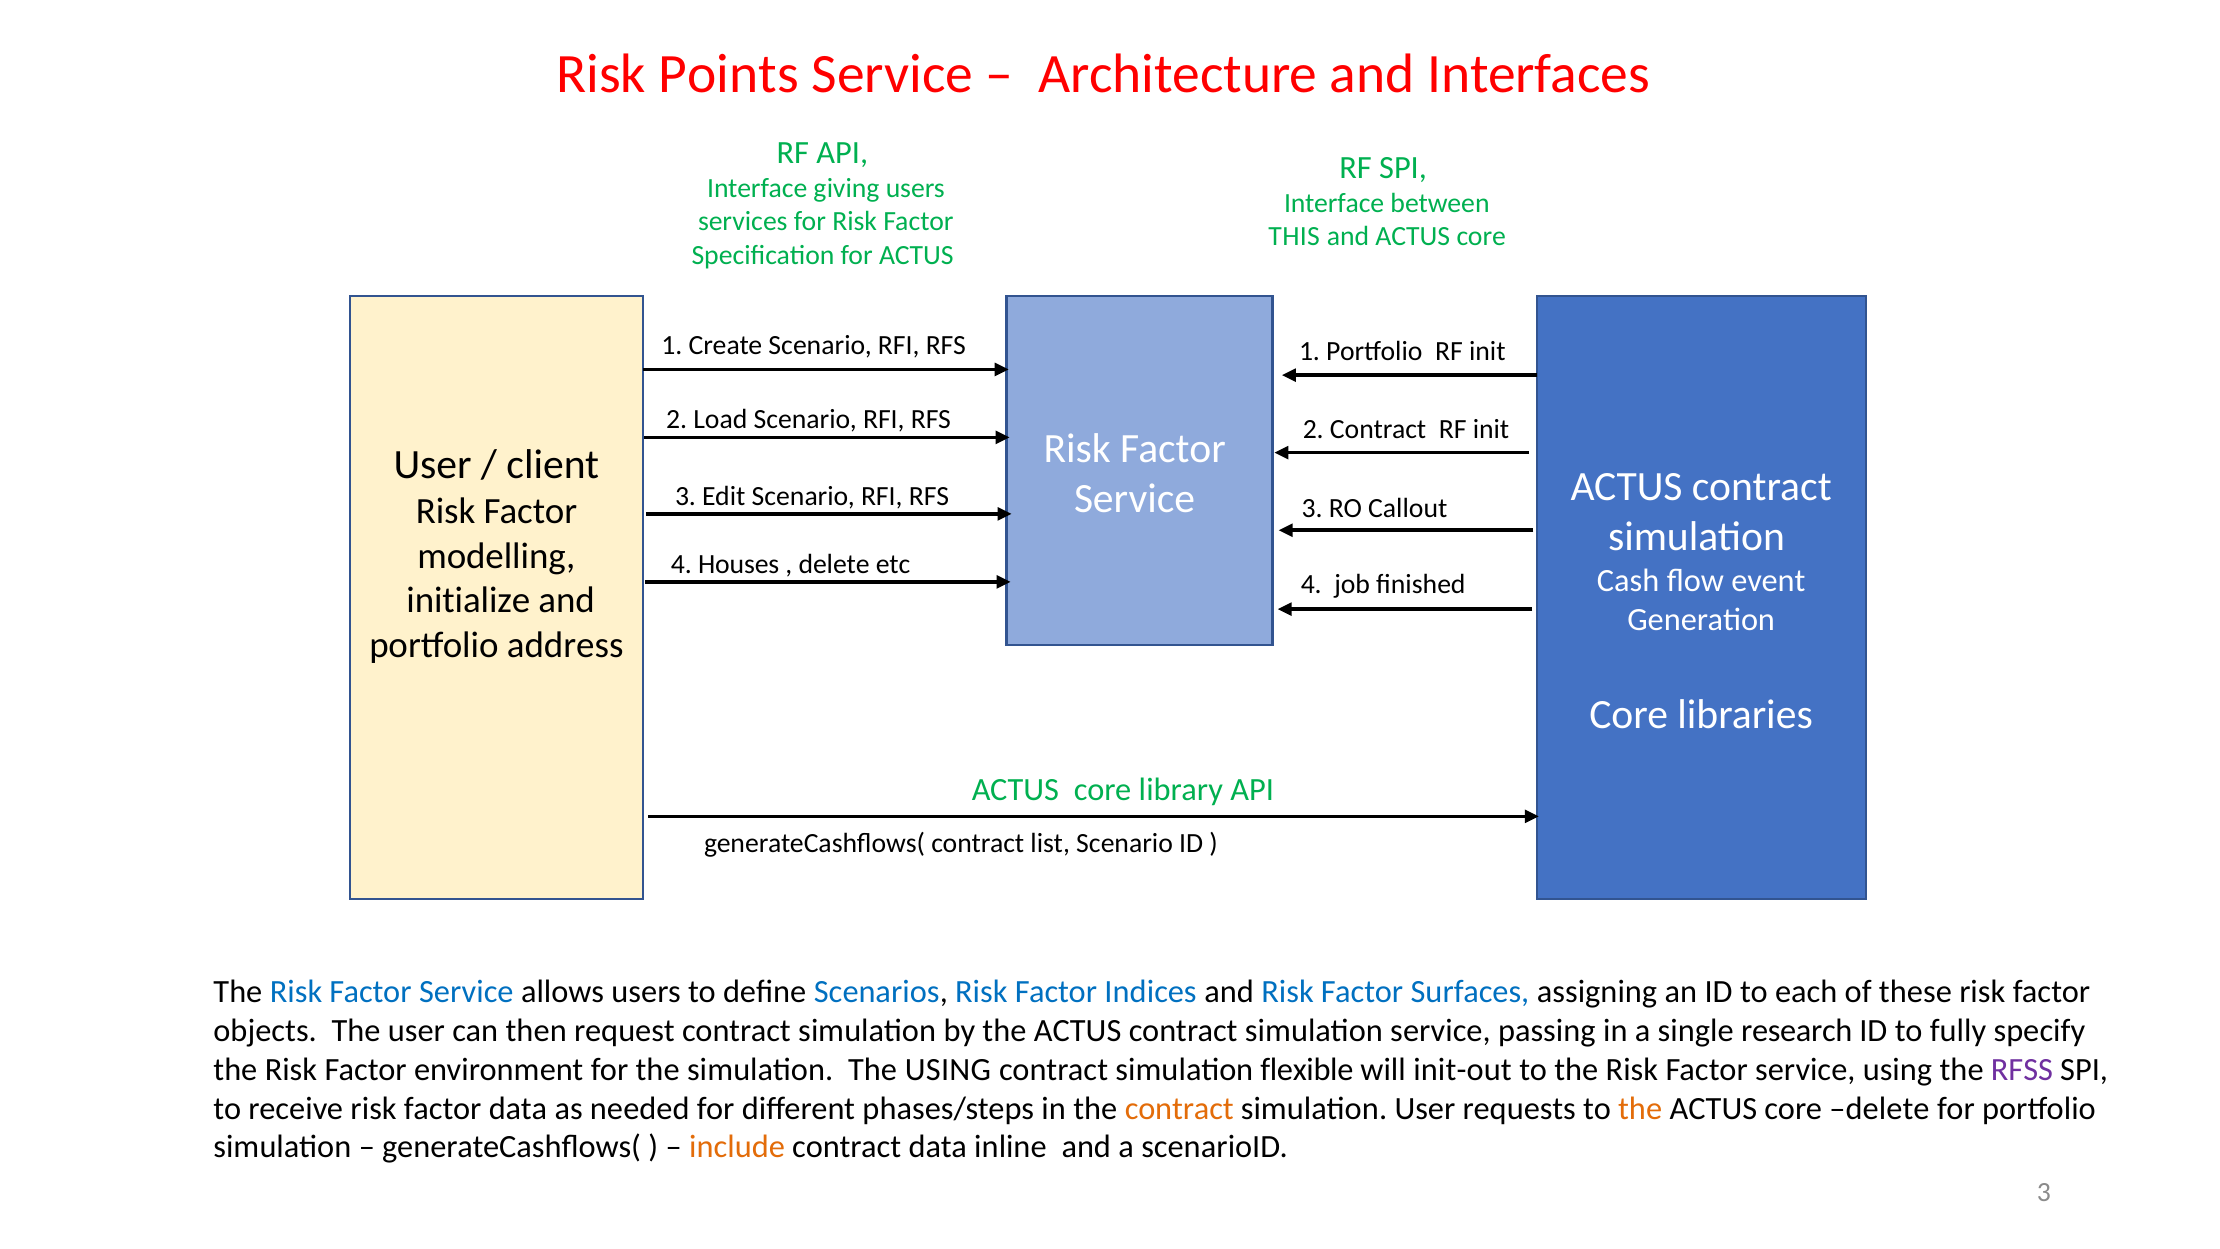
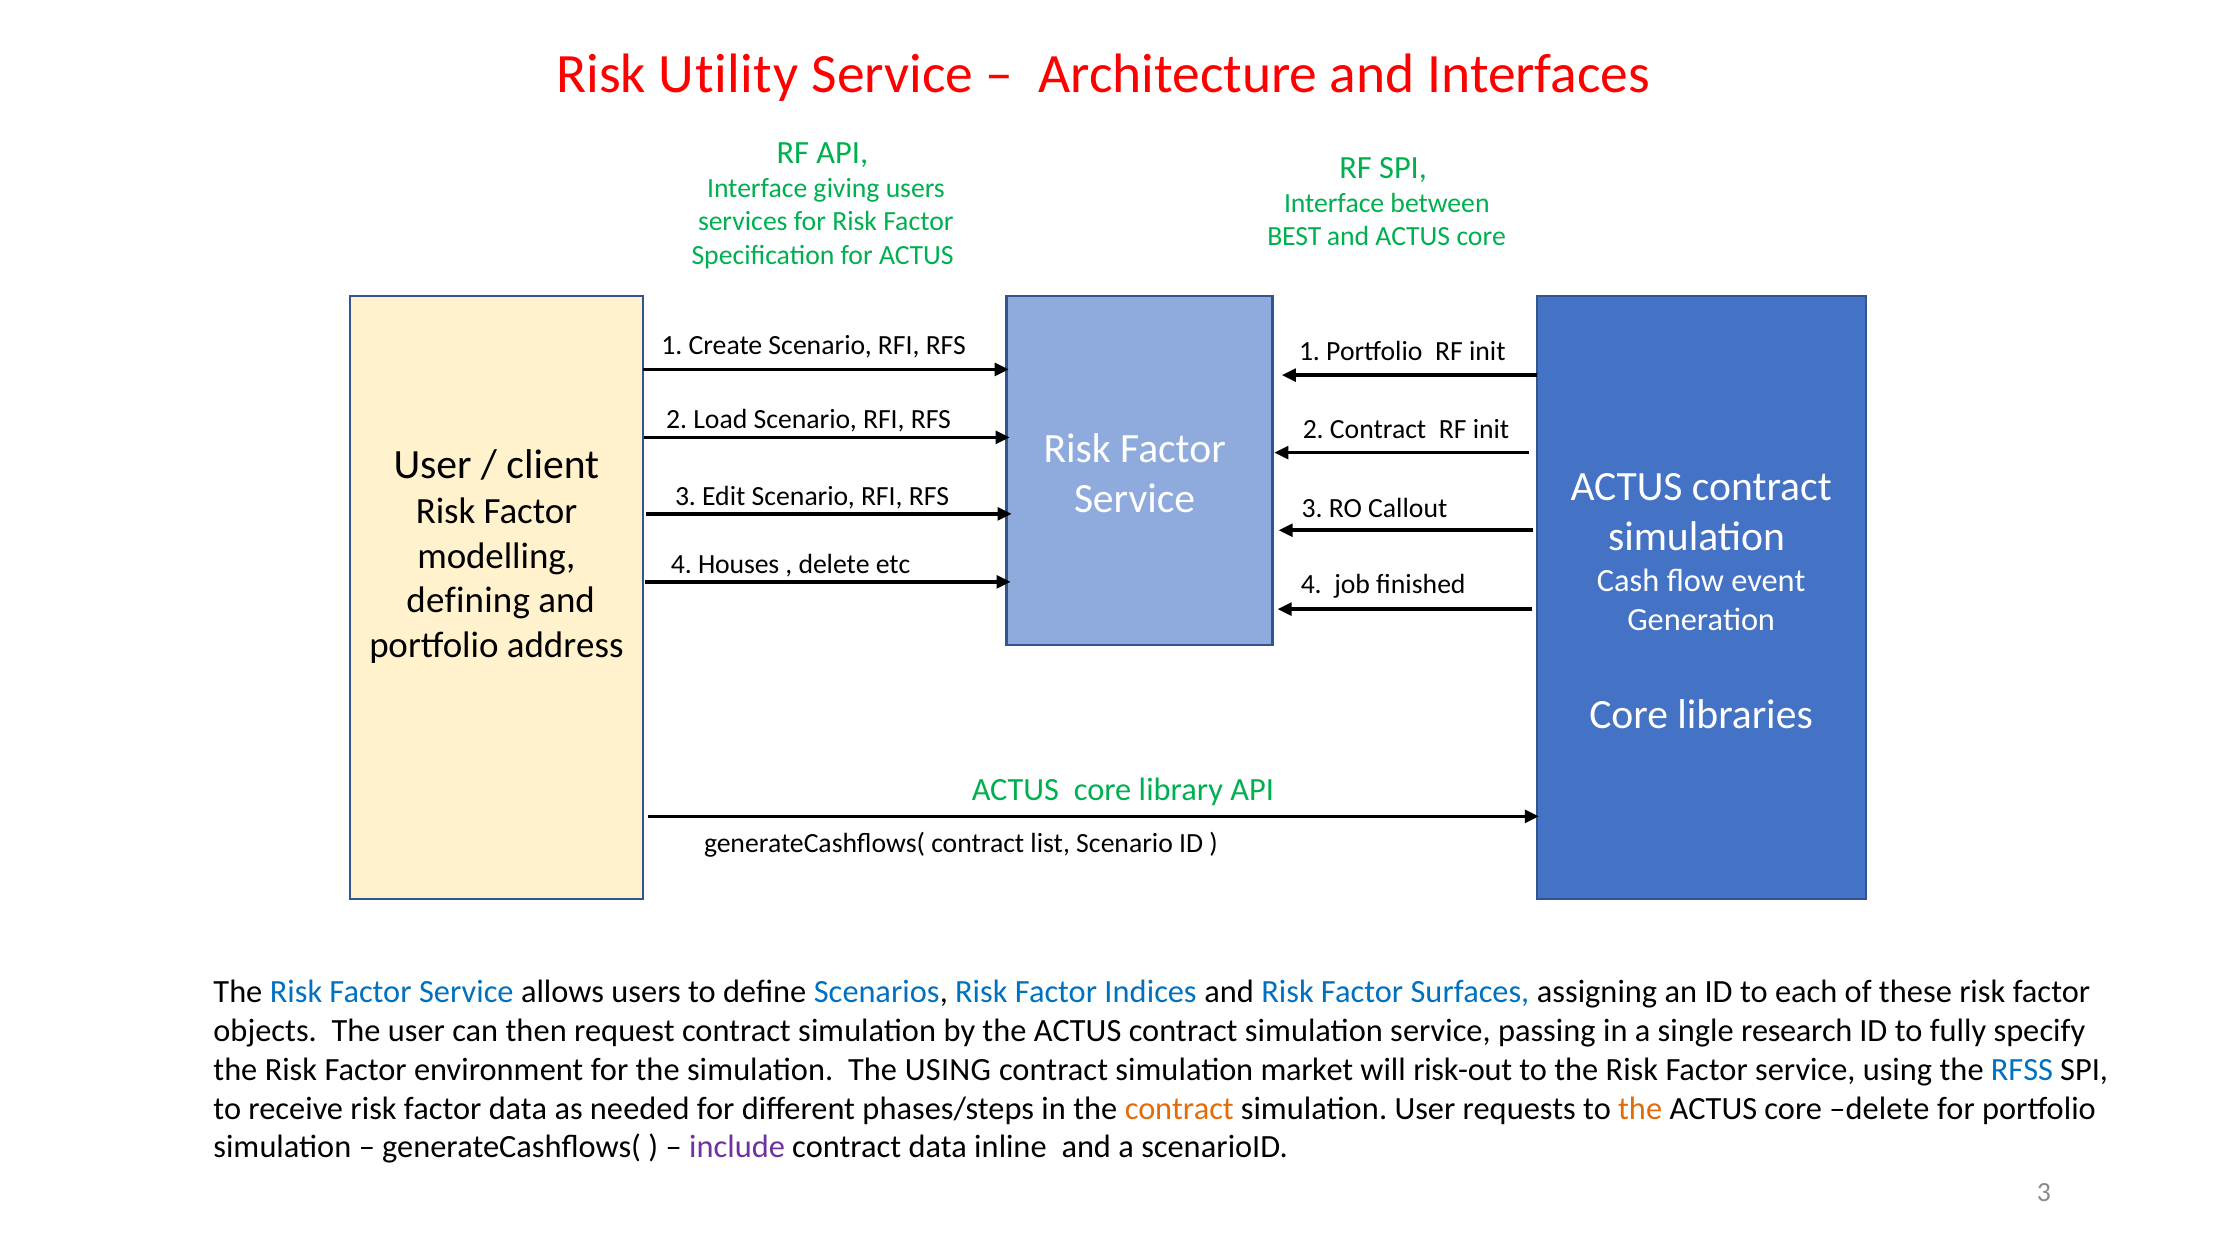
Points: Points -> Utility
THIS: THIS -> BEST
initialize: initialize -> defining
flexible: flexible -> market
init-out: init-out -> risk-out
RFSS colour: purple -> blue
include colour: orange -> purple
